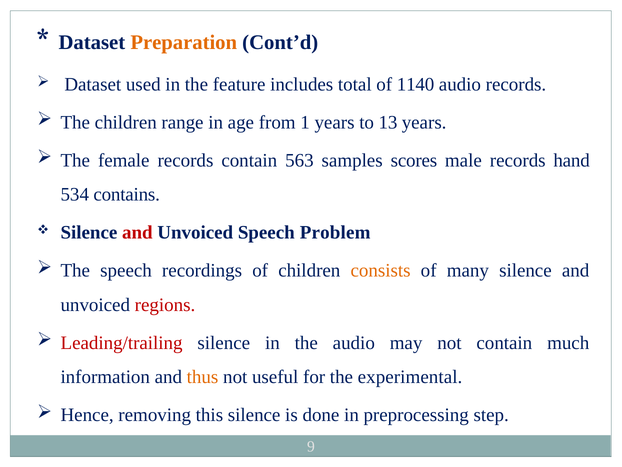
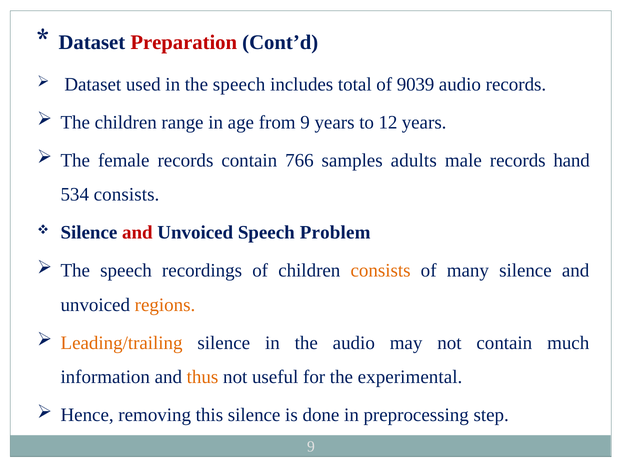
Preparation colour: orange -> red
in the feature: feature -> speech
1140: 1140 -> 9039
from 1: 1 -> 9
13: 13 -> 12
563: 563 -> 766
scores: scores -> adults
534 contains: contains -> consists
regions colour: red -> orange
Leading/trailing colour: red -> orange
